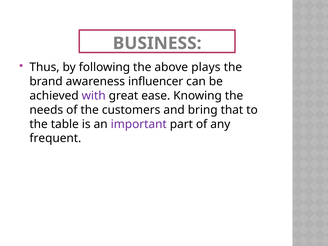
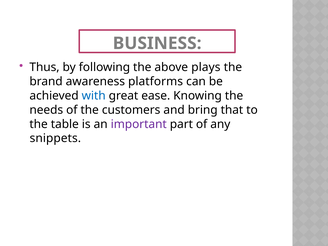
influencer: influencer -> platforms
with colour: purple -> blue
frequent: frequent -> snippets
